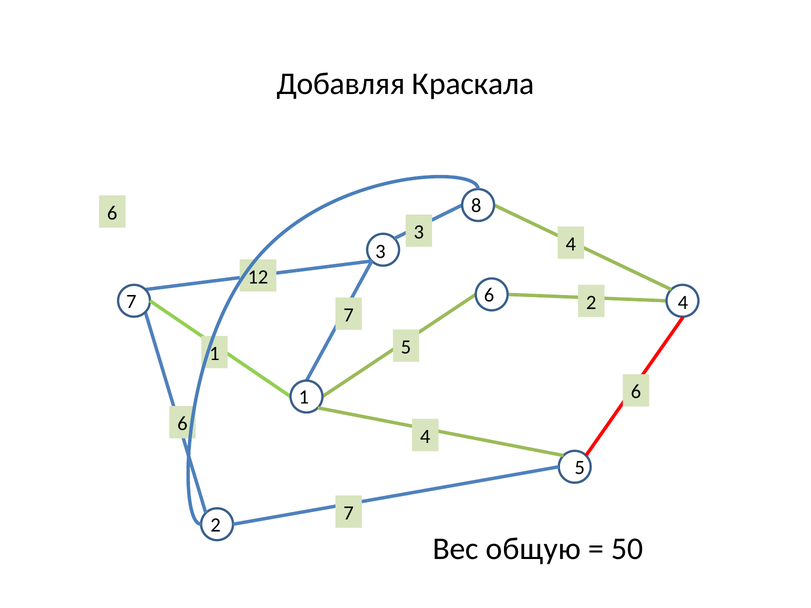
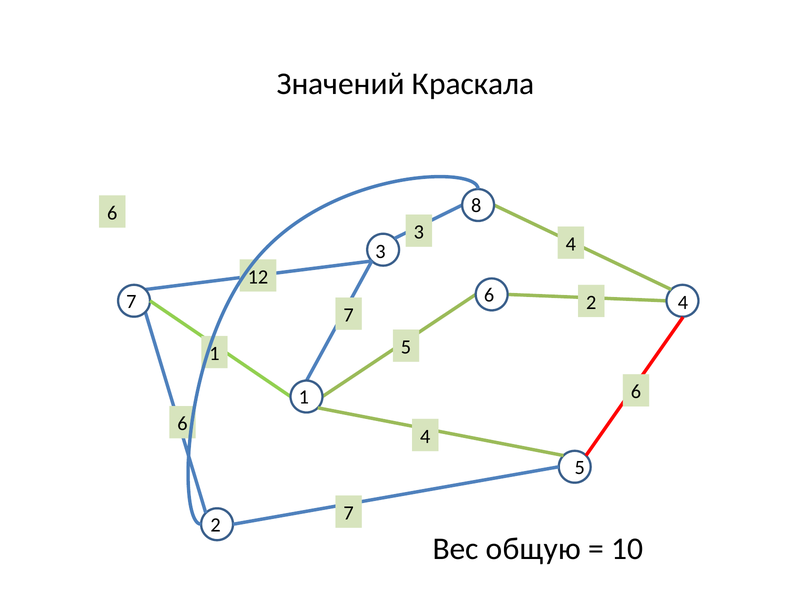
Добавляя: Добавляя -> Значений
50: 50 -> 10
